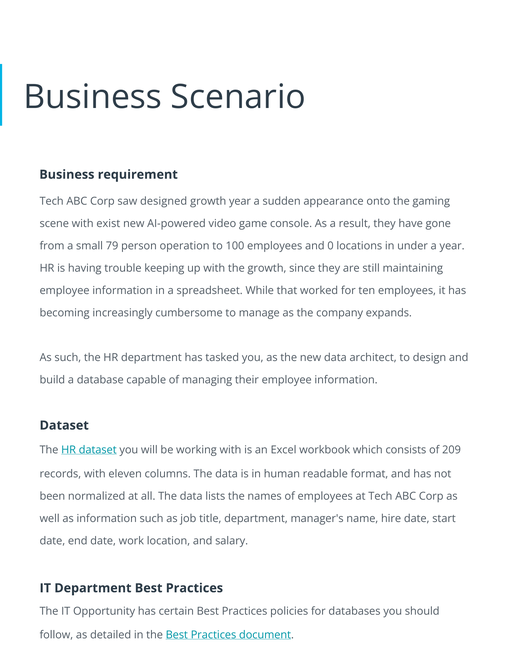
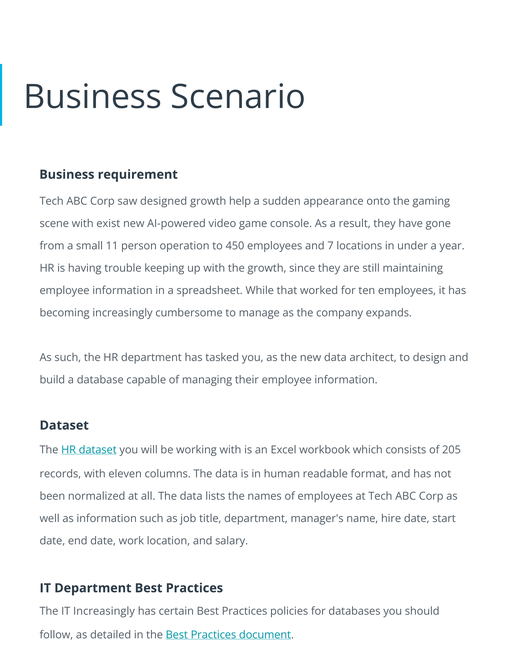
growth year: year -> help
79: 79 -> 11
100: 100 -> 450
0: 0 -> 7
209: 209 -> 205
IT Opportunity: Opportunity -> Increasingly
